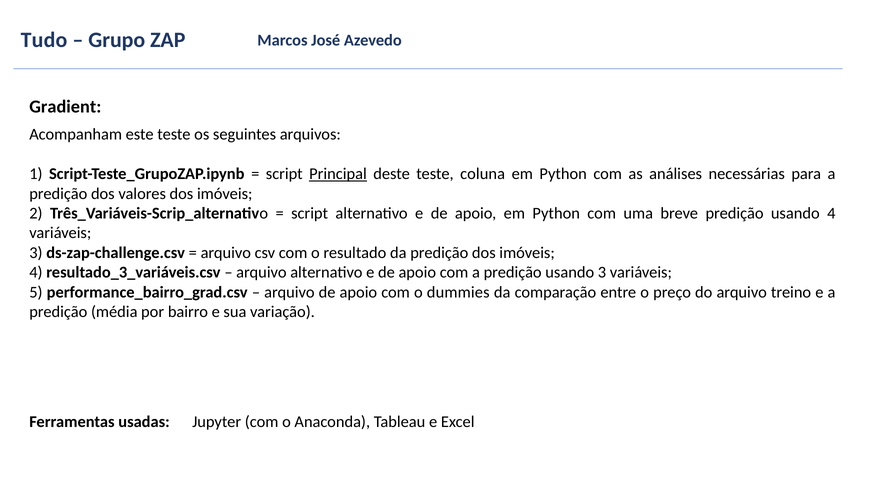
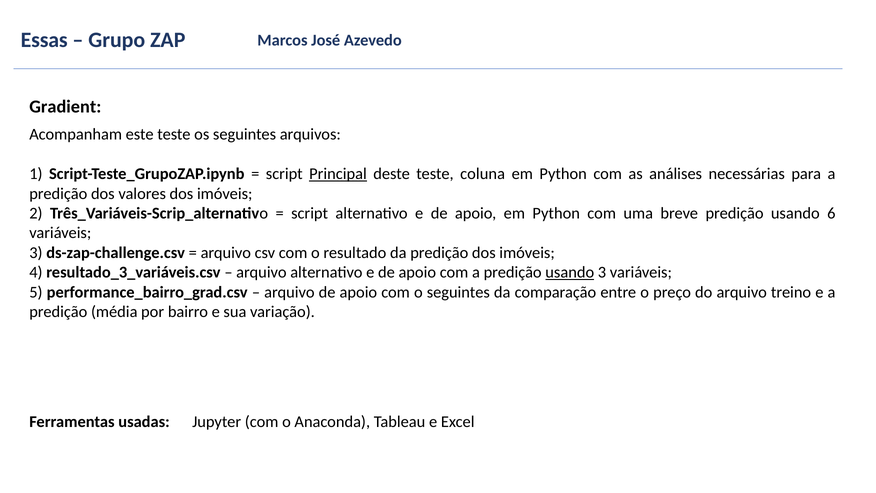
Tudo: Tudo -> Essas
usando 4: 4 -> 6
usando at (570, 272) underline: none -> present
o dummies: dummies -> seguintes
